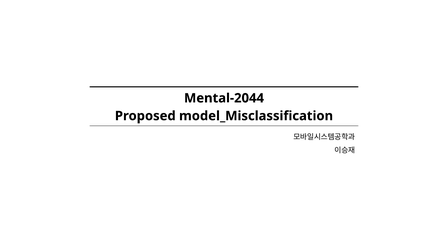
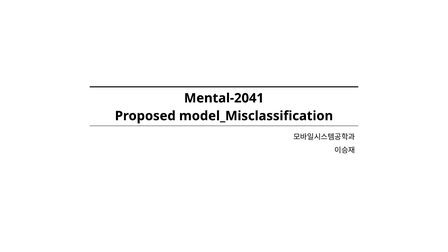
Mental-2044: Mental-2044 -> Mental-2041
